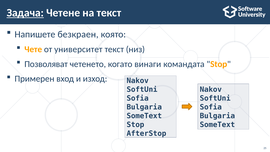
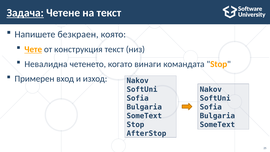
Чете underline: none -> present
университет: университет -> конструкция
Позволяват: Позволяват -> Невалидна
